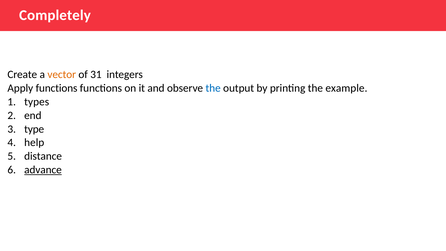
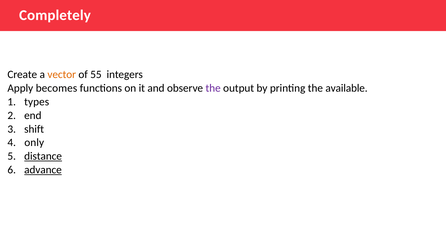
31: 31 -> 55
Apply functions: functions -> becomes
the at (213, 88) colour: blue -> purple
example: example -> available
type: type -> shift
help: help -> only
distance underline: none -> present
